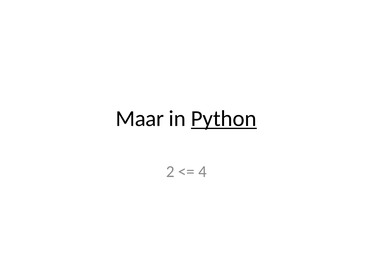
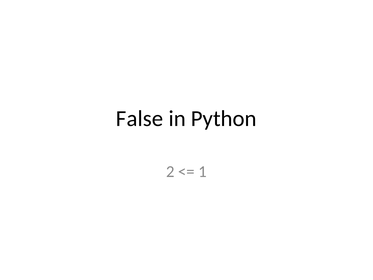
Maar: Maar -> False
Python underline: present -> none
4: 4 -> 1
